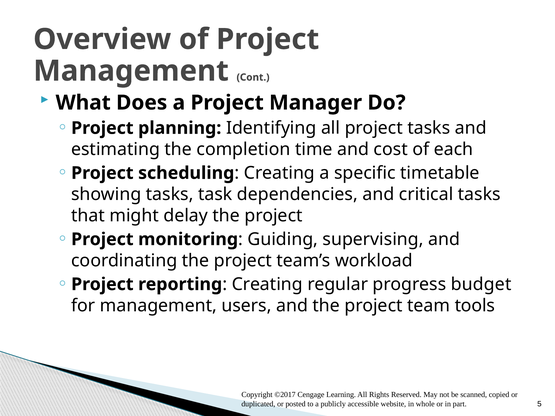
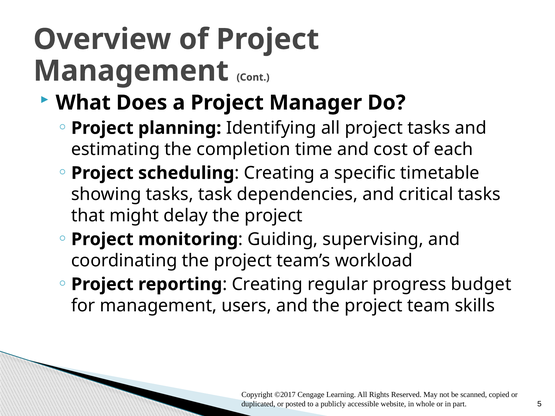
tools: tools -> skills
